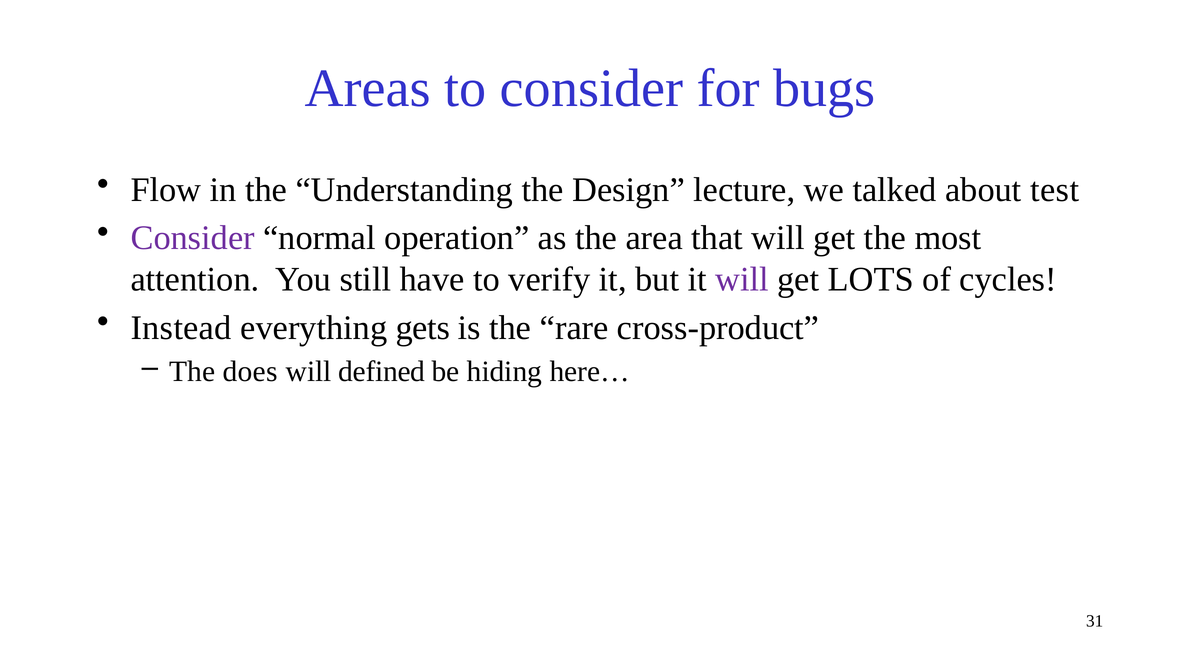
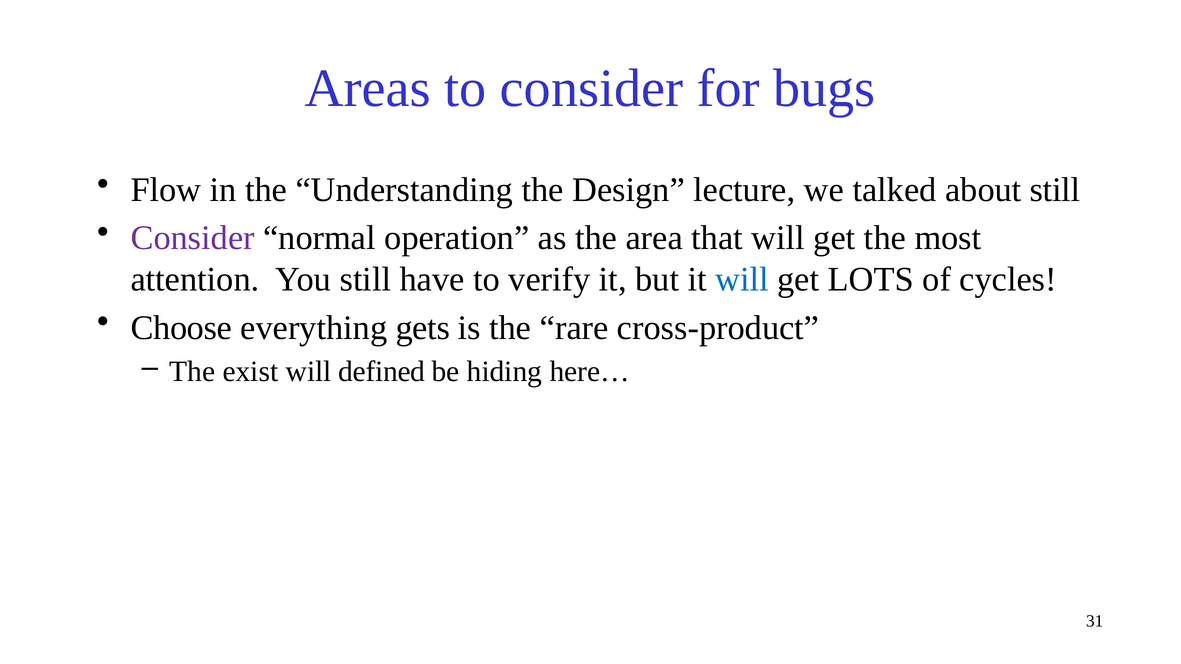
about test: test -> still
will at (742, 280) colour: purple -> blue
Instead: Instead -> Choose
does: does -> exist
